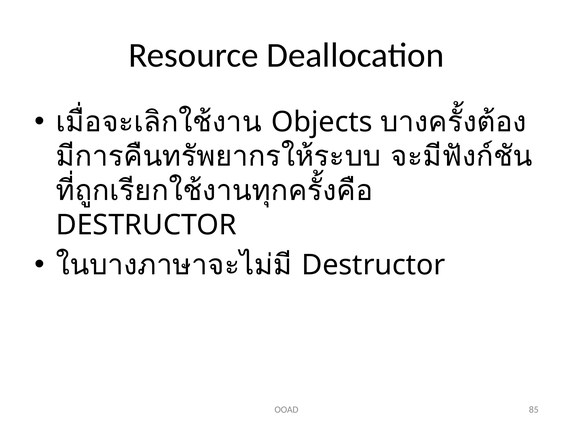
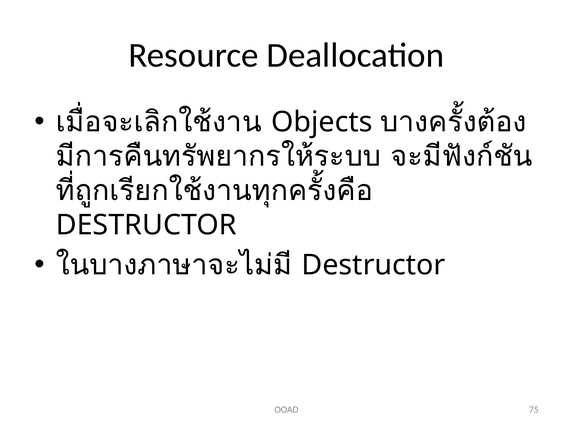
85: 85 -> 75
